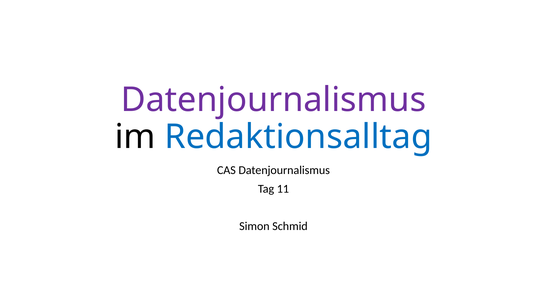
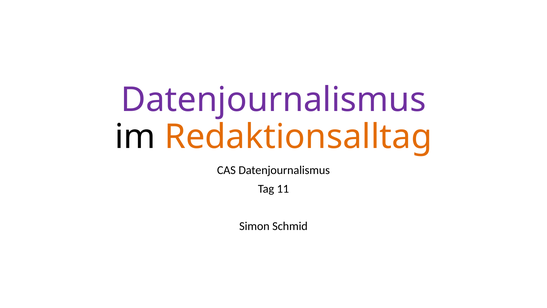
Redaktionsalltag colour: blue -> orange
